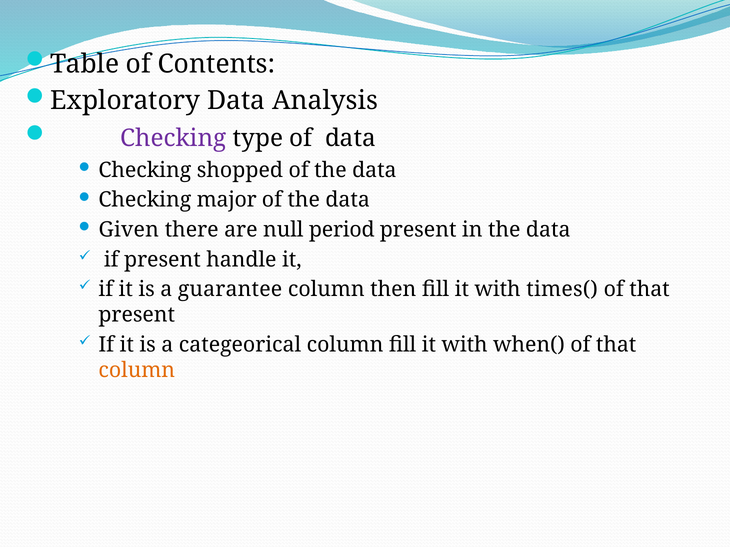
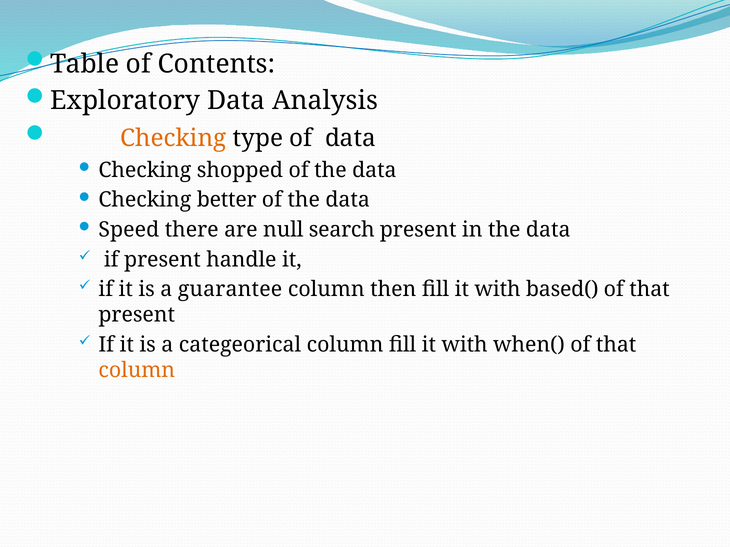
Checking at (173, 138) colour: purple -> orange
major: major -> better
Given: Given -> Speed
period: period -> search
times(: times( -> based(
